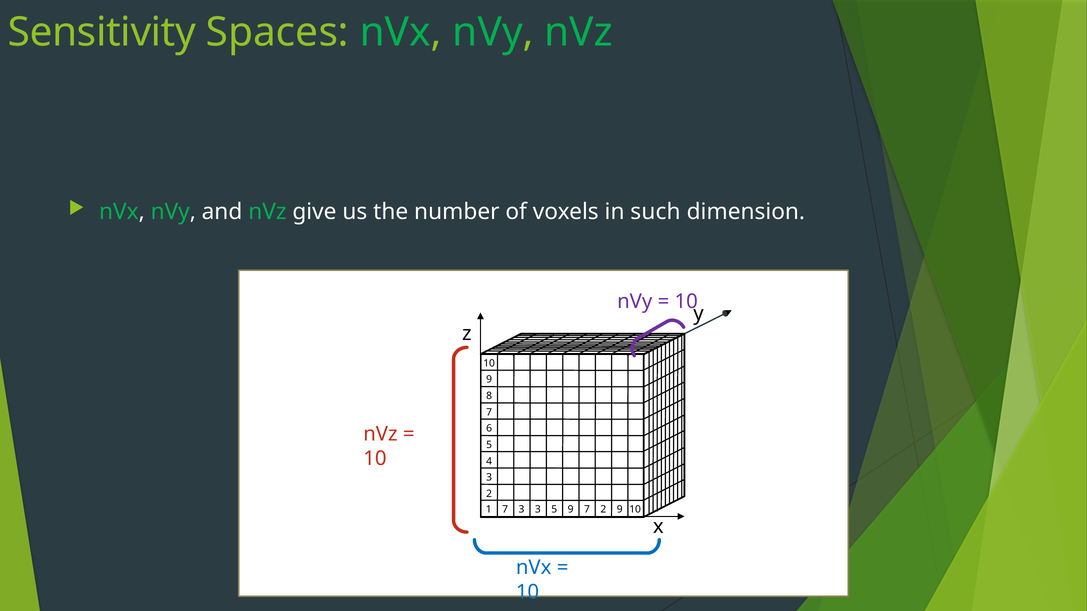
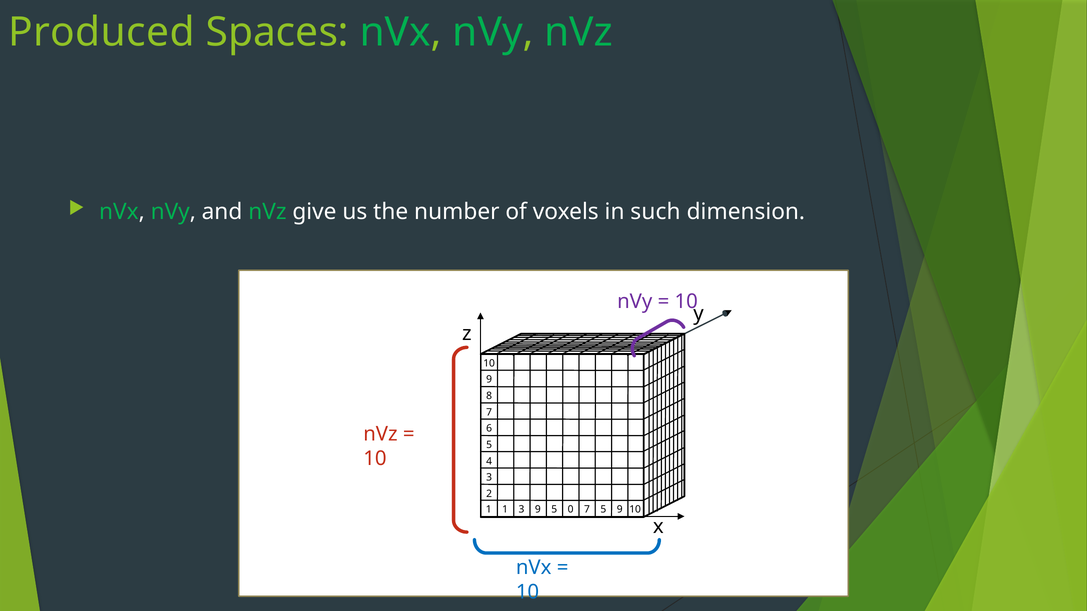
Sensitivity: Sensitivity -> Produced
1 7: 7 -> 1
3 3: 3 -> 9
5 9: 9 -> 0
7 2: 2 -> 5
